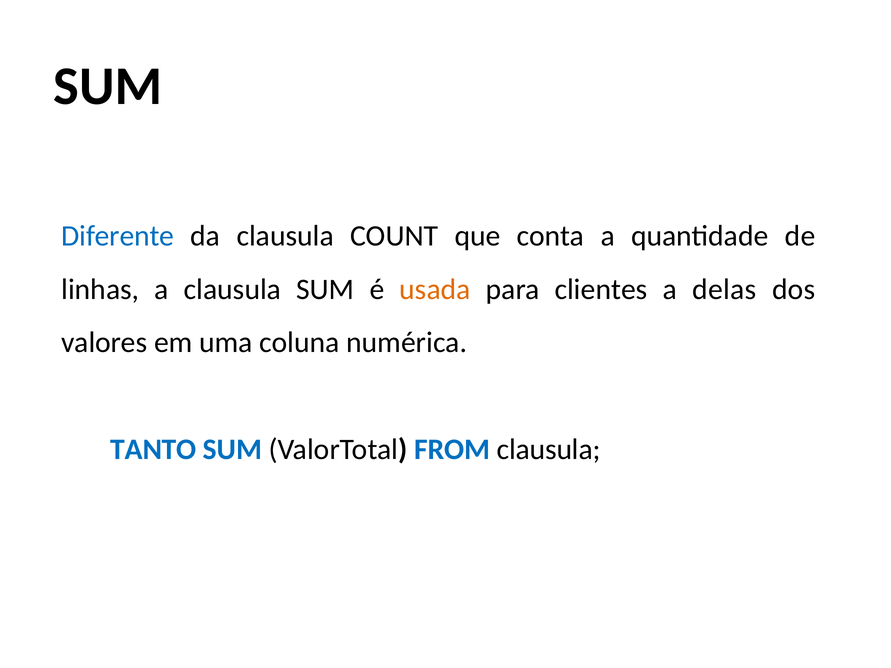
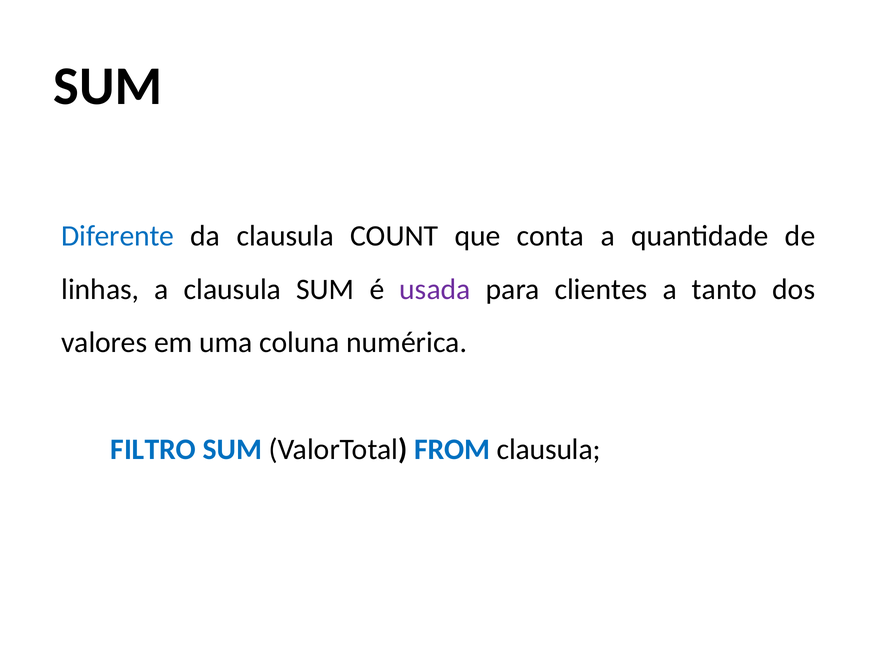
usada colour: orange -> purple
delas: delas -> tanto
TANTO: TANTO -> FILTRO
